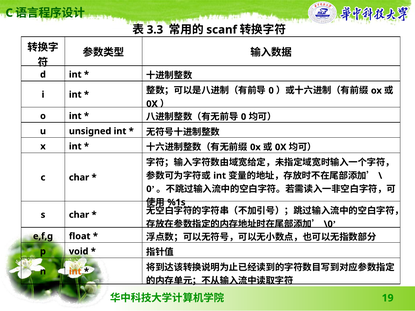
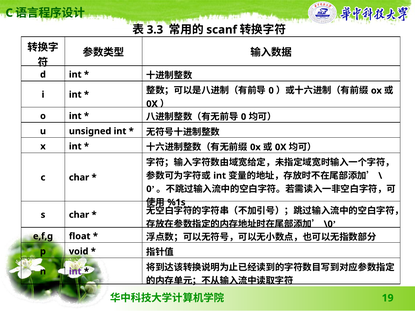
int at (75, 272) colour: orange -> purple
